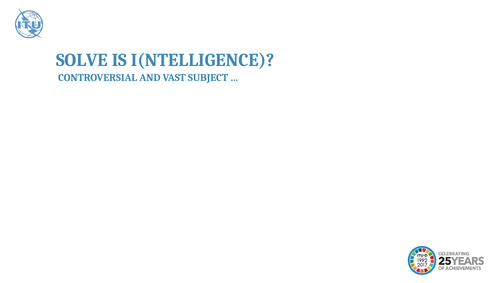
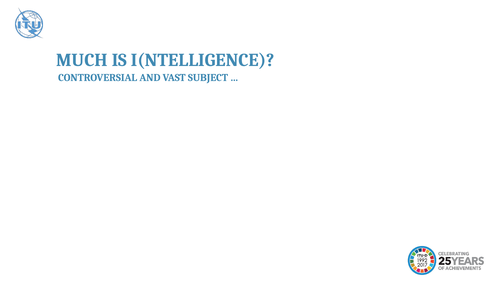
SOLVE: SOLVE -> MUCH
